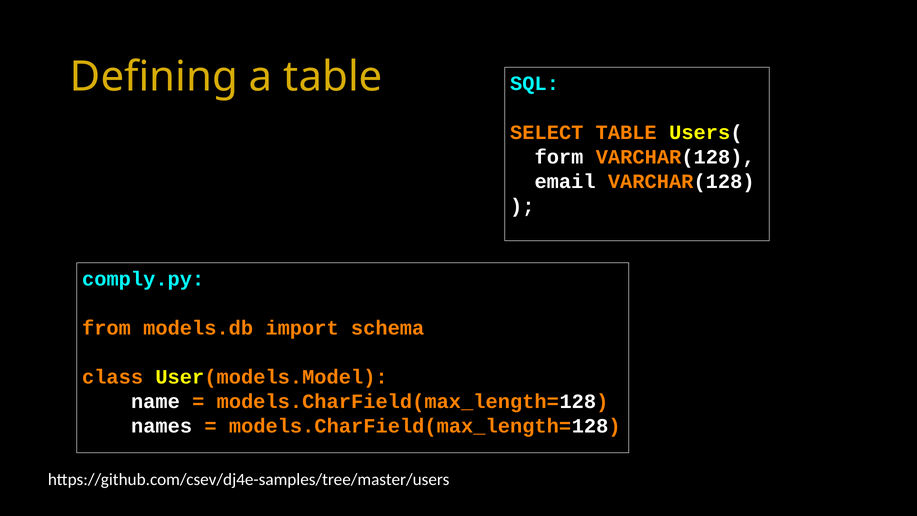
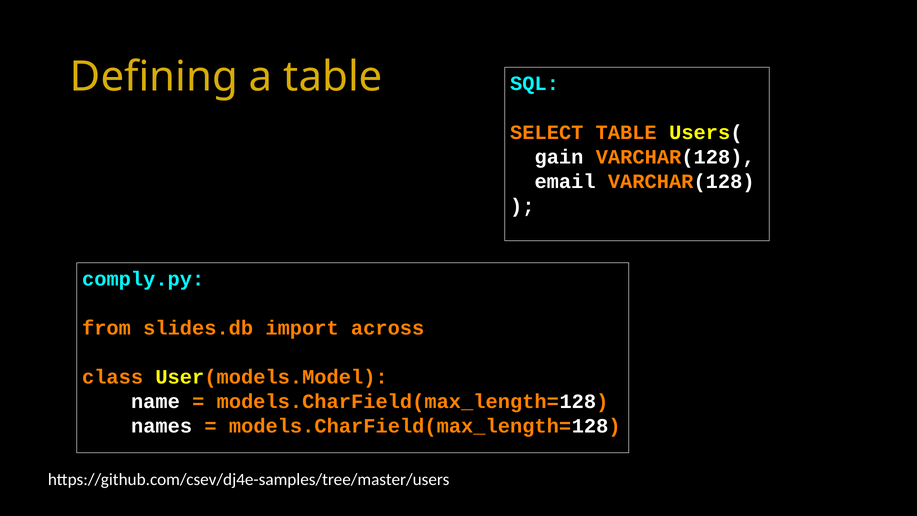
form: form -> gain
models.db: models.db -> slides.db
schema: schema -> across
